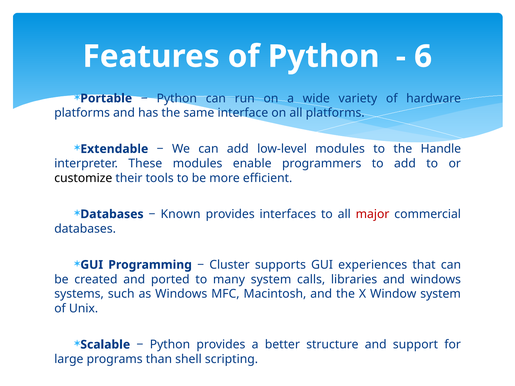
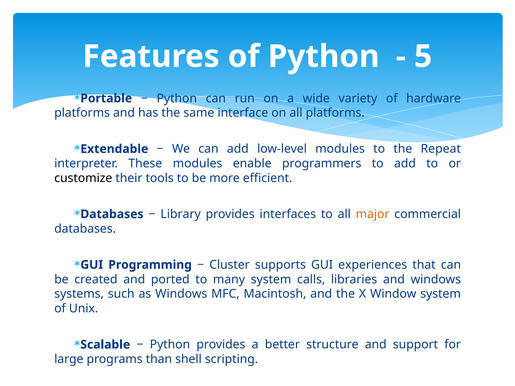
6: 6 -> 5
Handle: Handle -> Repeat
Known: Known -> Library
major colour: red -> orange
